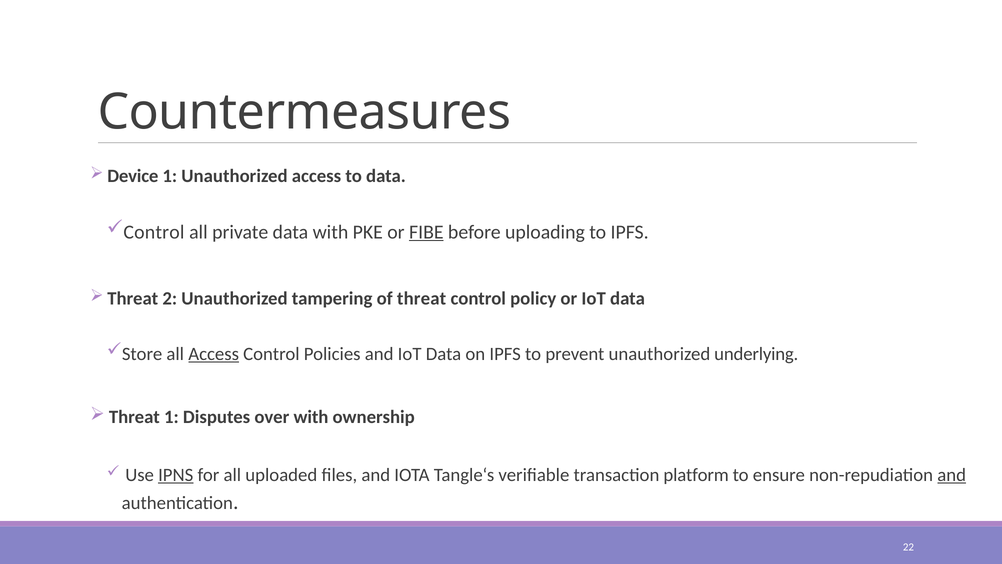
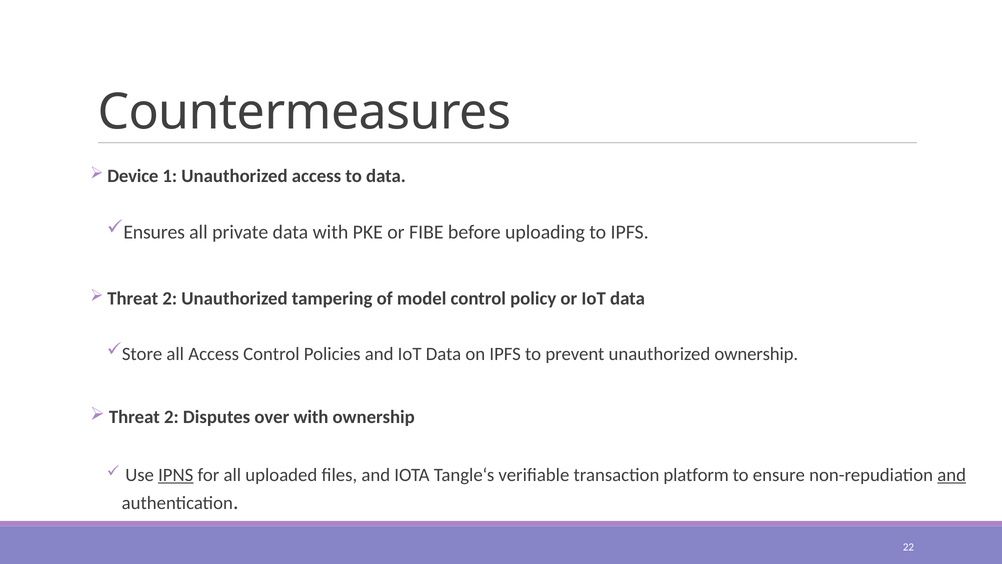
Control at (154, 232): Control -> Ensures
FIBE underline: present -> none
of threat: threat -> model
Access at (214, 354) underline: present -> none
unauthorized underlying: underlying -> ownership
1 at (171, 417): 1 -> 2
